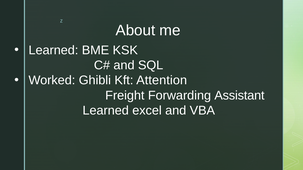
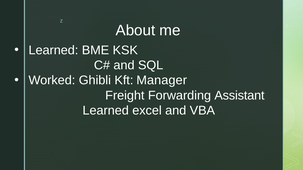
Attention: Attention -> Manager
